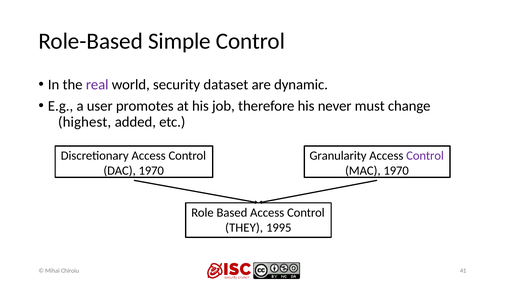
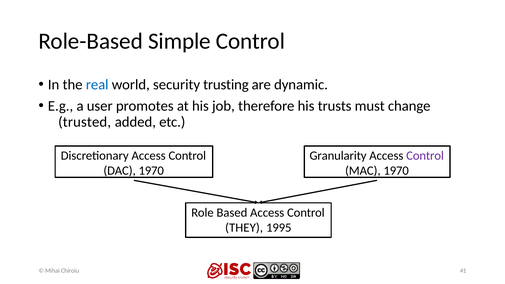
real colour: purple -> blue
dataset: dataset -> trusting
never: never -> trusts
highest: highest -> trusted
